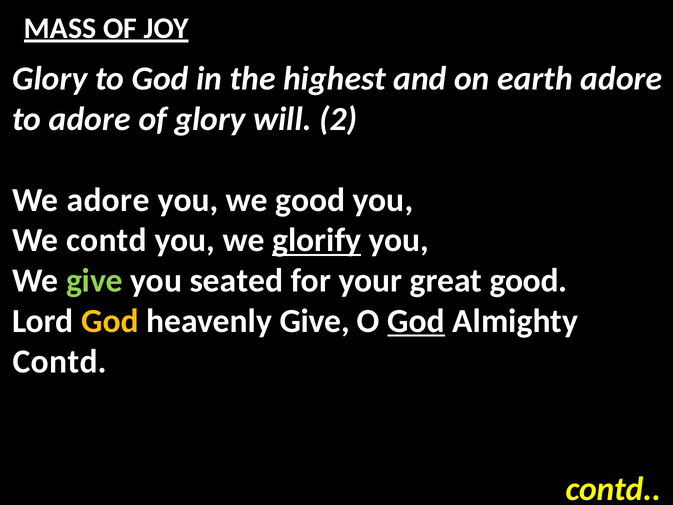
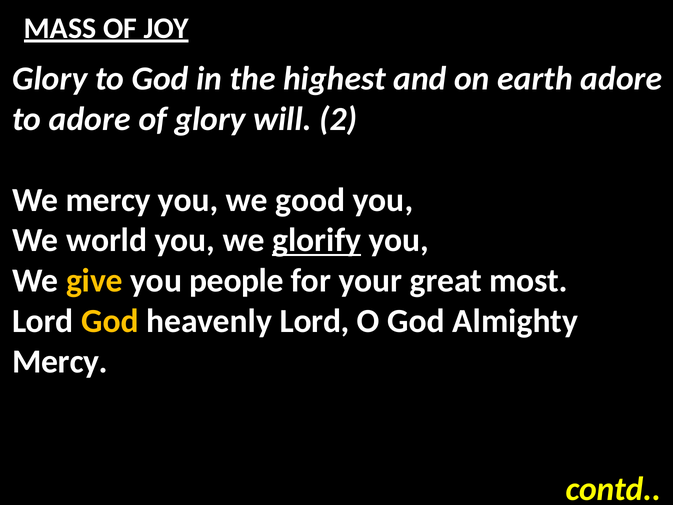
We adore: adore -> mercy
We contd: contd -> world
give at (94, 281) colour: light green -> yellow
seated: seated -> people
great good: good -> most
heavenly Give: Give -> Lord
God at (416, 321) underline: present -> none
Contd at (60, 361): Contd -> Mercy
